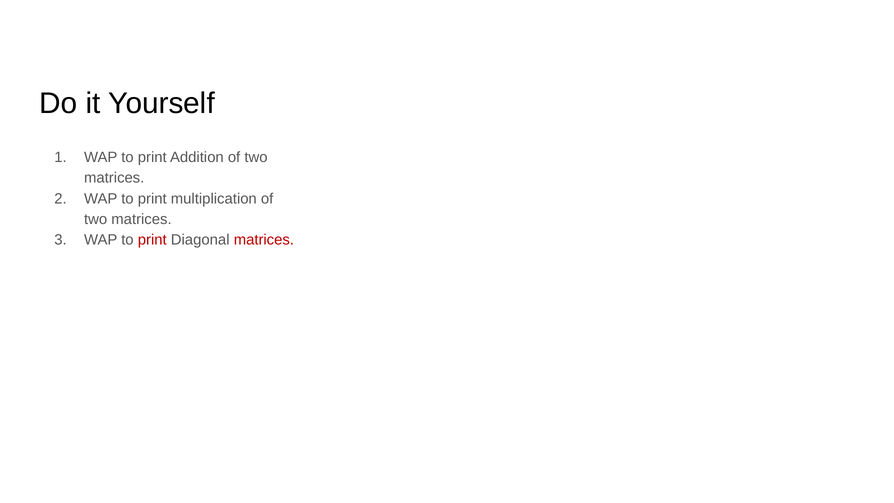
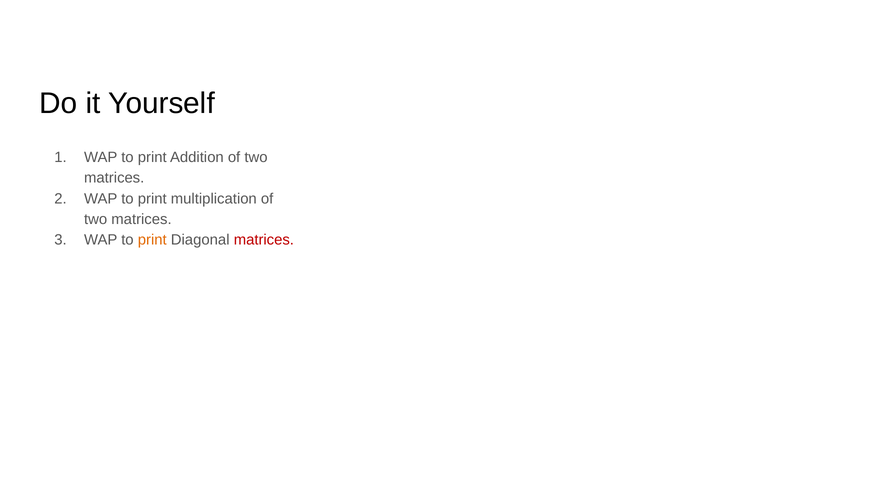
print at (152, 240) colour: red -> orange
